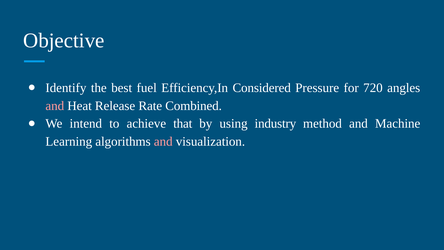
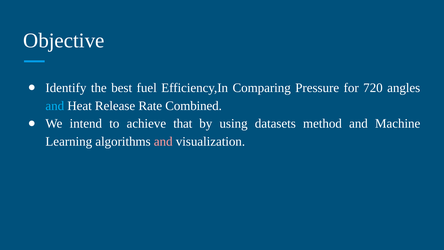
Considered: Considered -> Comparing
and at (55, 106) colour: pink -> light blue
industry: industry -> datasets
